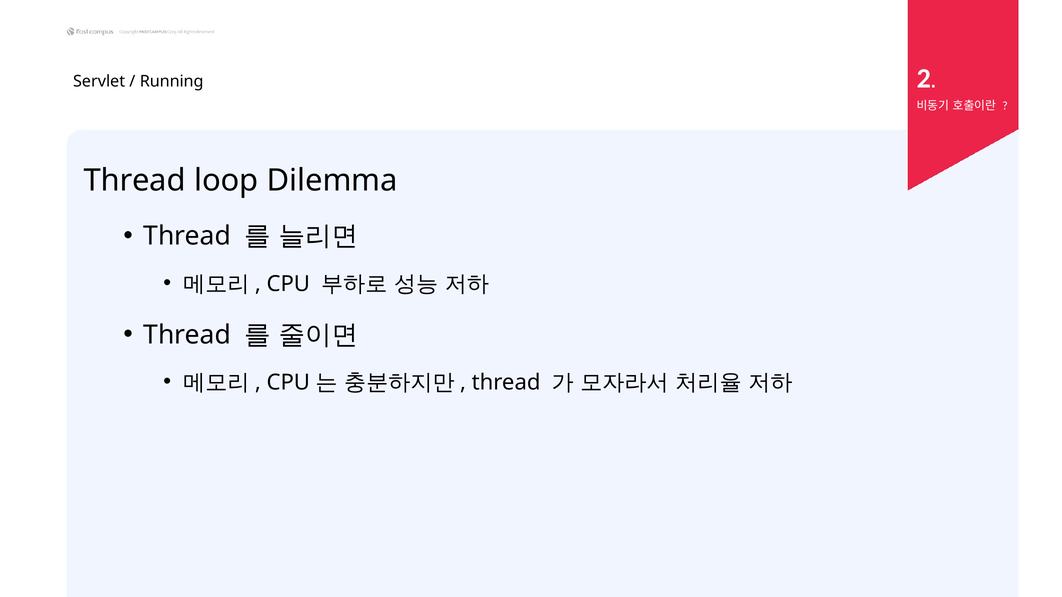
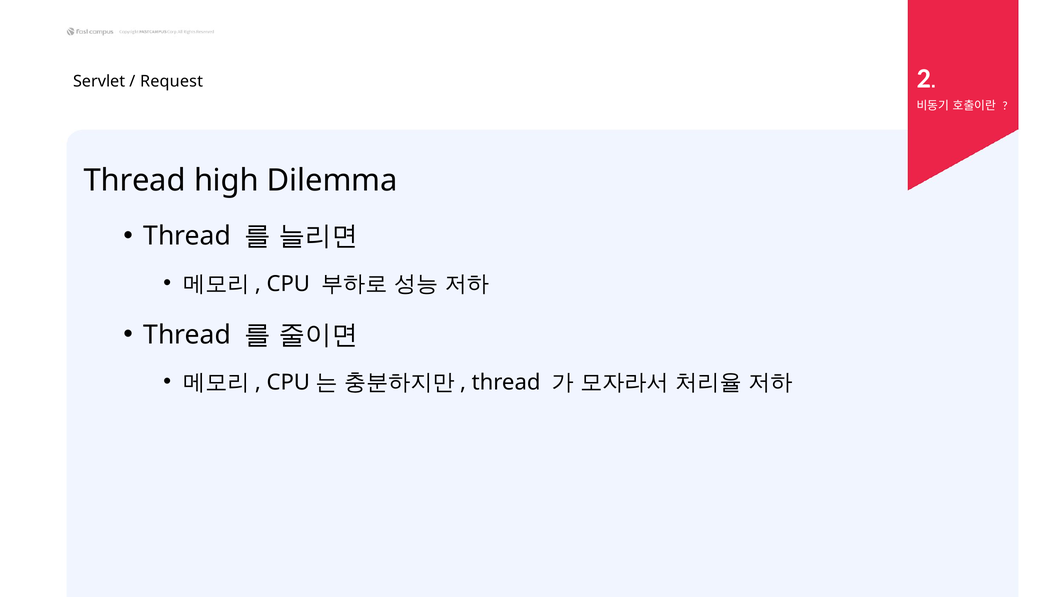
Running: Running -> Request
loop: loop -> high
